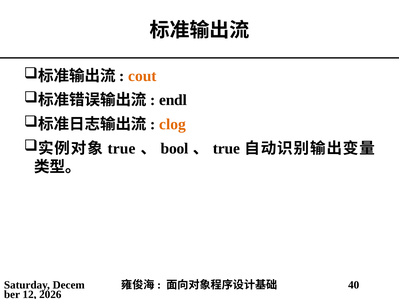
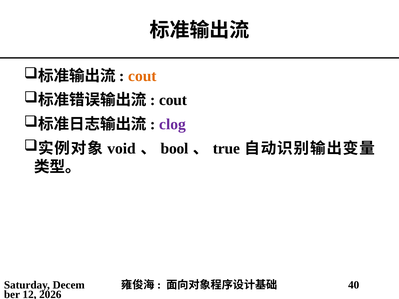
endl at (173, 100): endl -> cout
clog colour: orange -> purple
true at (122, 149): true -> void
